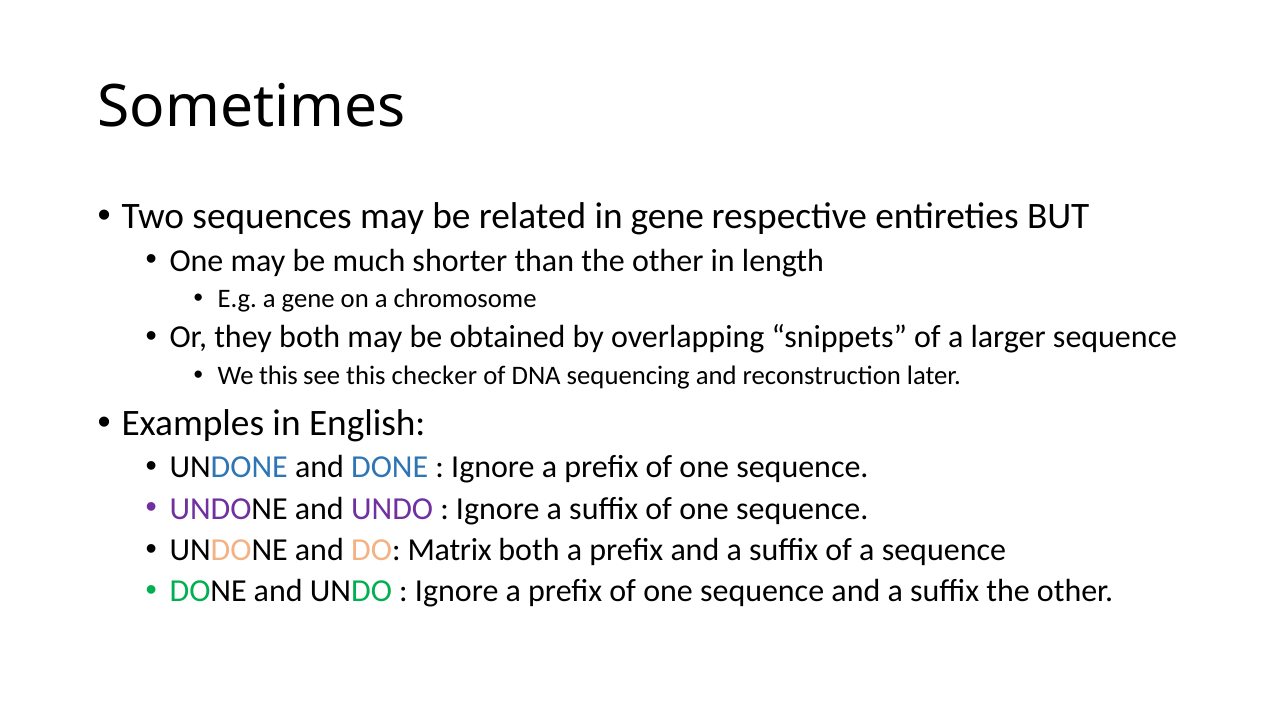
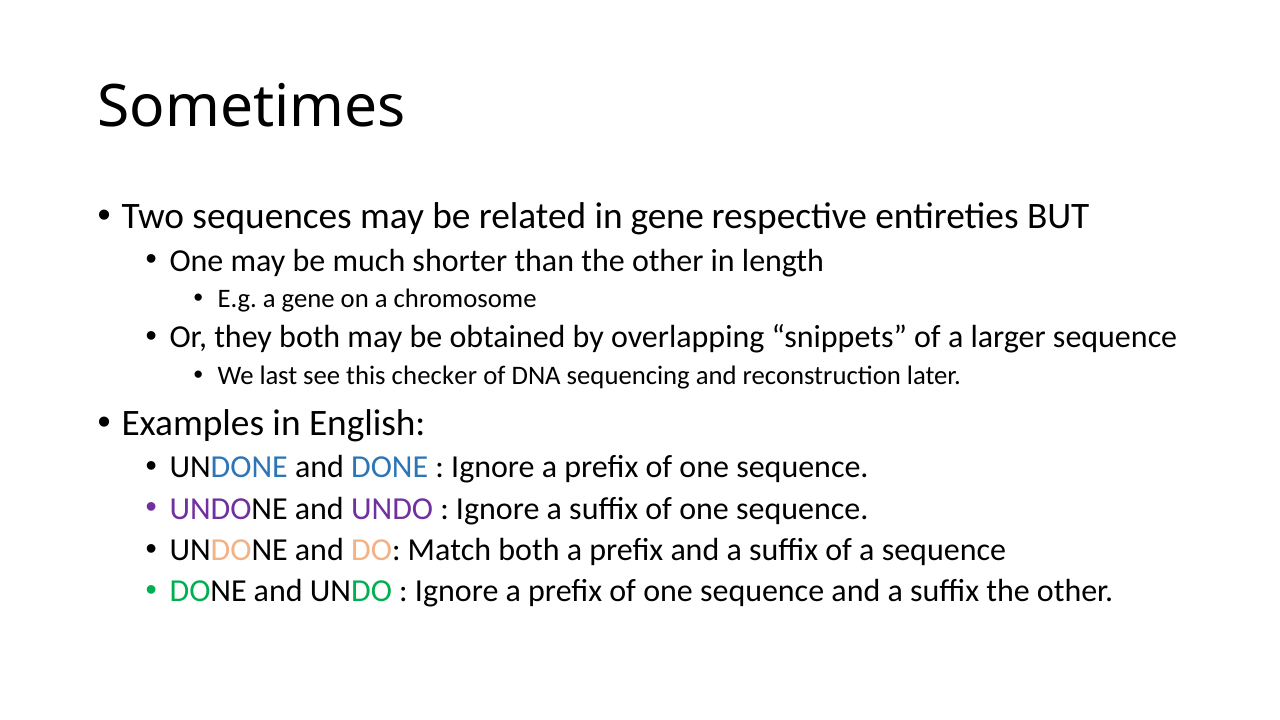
We this: this -> last
Matrix: Matrix -> Match
